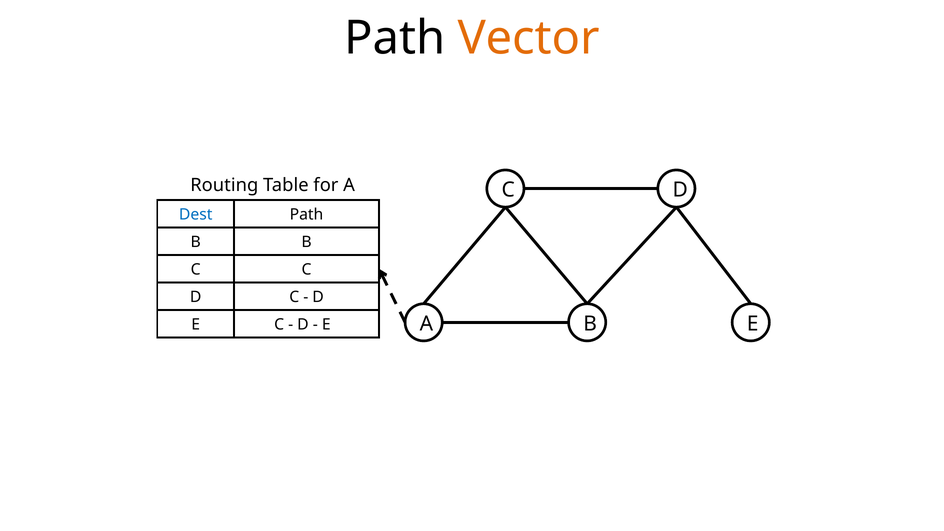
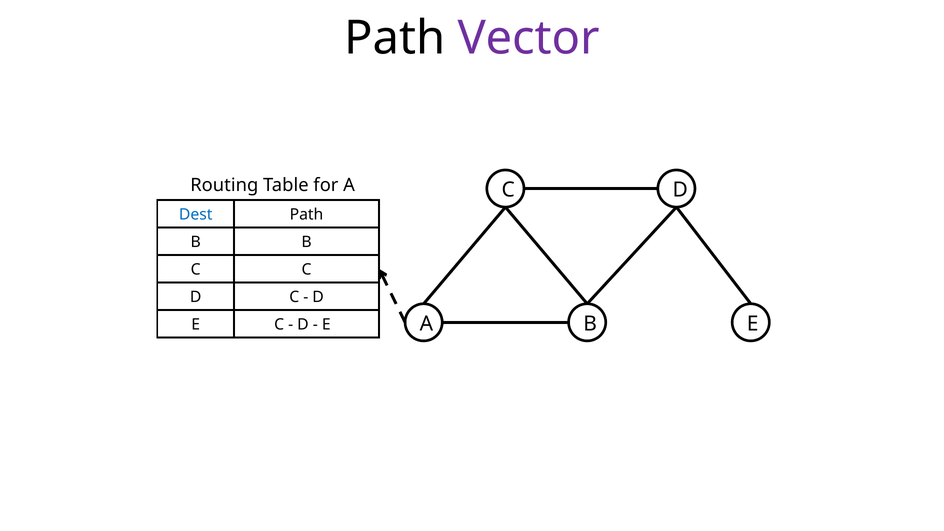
Vector colour: orange -> purple
